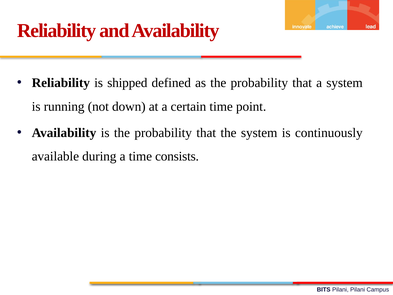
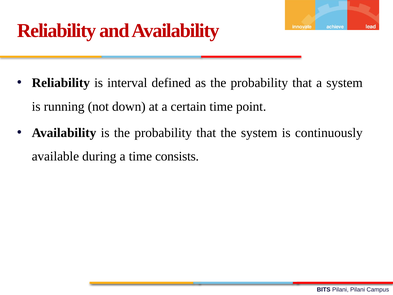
shipped: shipped -> interval
